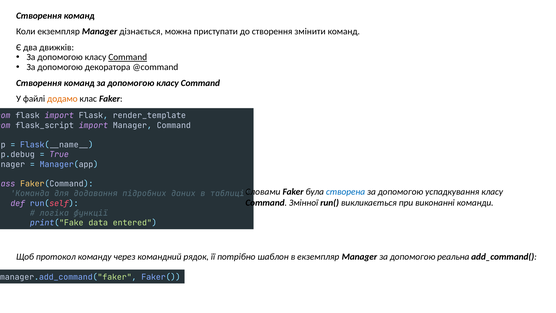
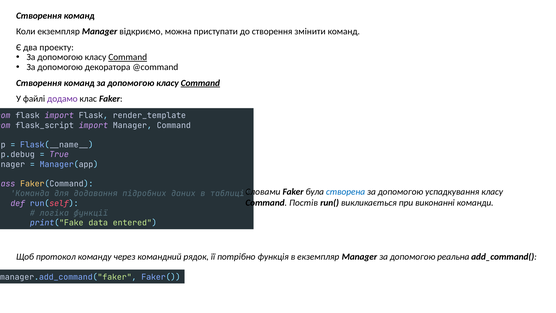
дізнається: дізнається -> відкриємо
движків: движків -> проекту
Command at (200, 83) underline: none -> present
додамо colour: orange -> purple
Змінної: Змінної -> Постів
шаблон: шаблон -> функція
